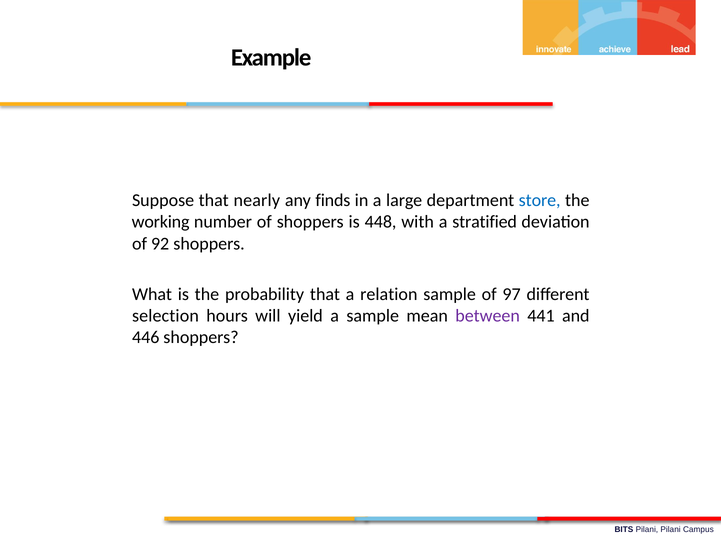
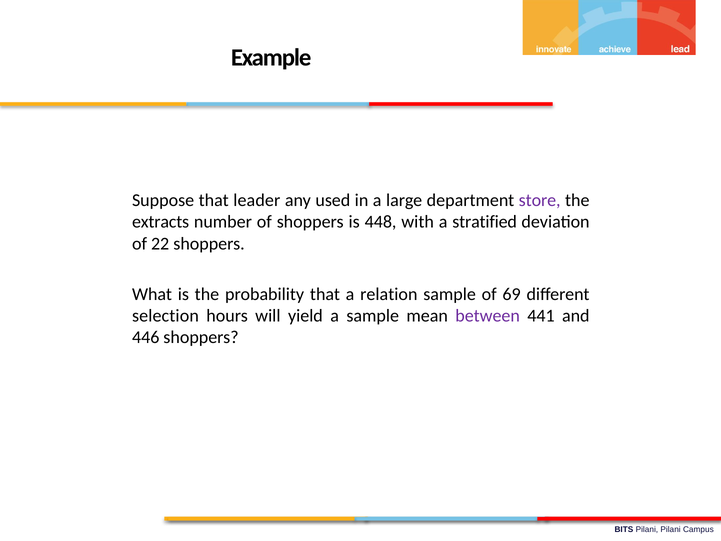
nearly: nearly -> leader
finds: finds -> used
store colour: blue -> purple
working: working -> extracts
92: 92 -> 22
97: 97 -> 69
